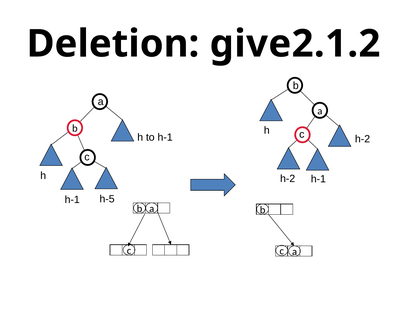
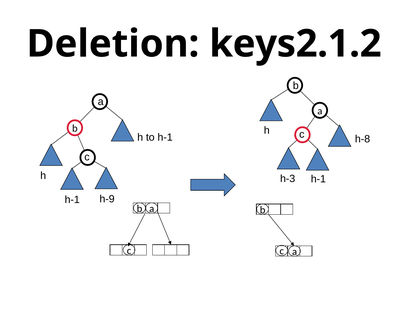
give2.1.2: give2.1.2 -> keys2.1.2
h-2 at (363, 139): h-2 -> h-8
h-2 at (288, 178): h-2 -> h-3
h-5: h-5 -> h-9
